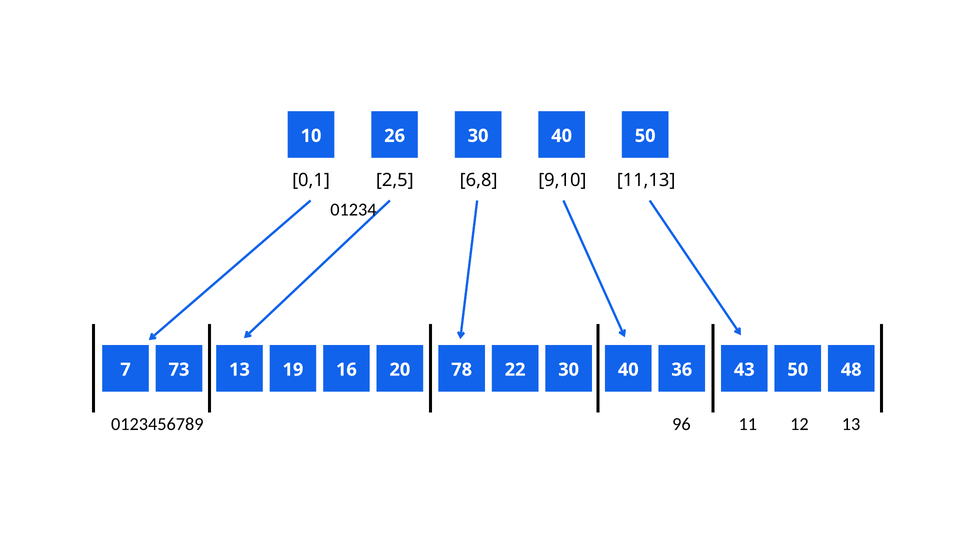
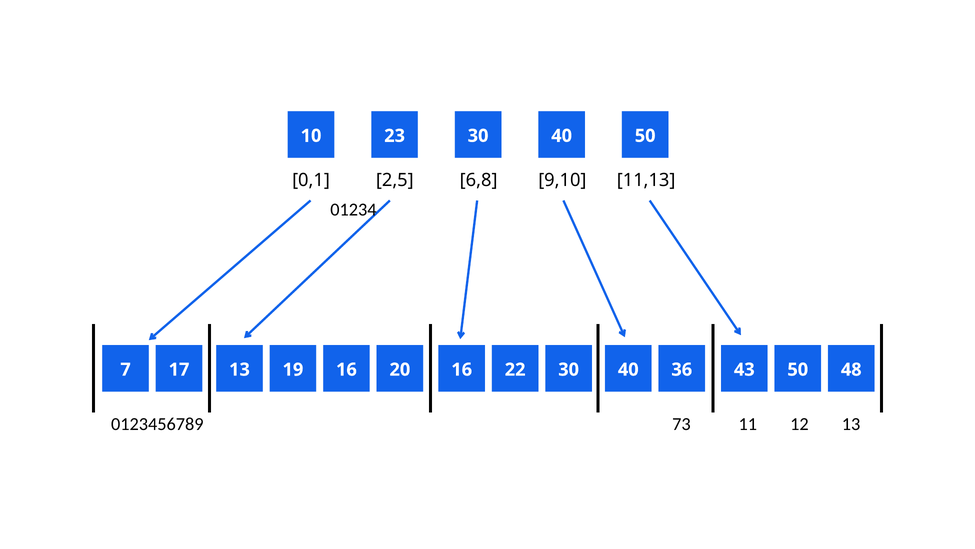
26: 26 -> 23
73: 73 -> 17
20 78: 78 -> 16
96: 96 -> 73
